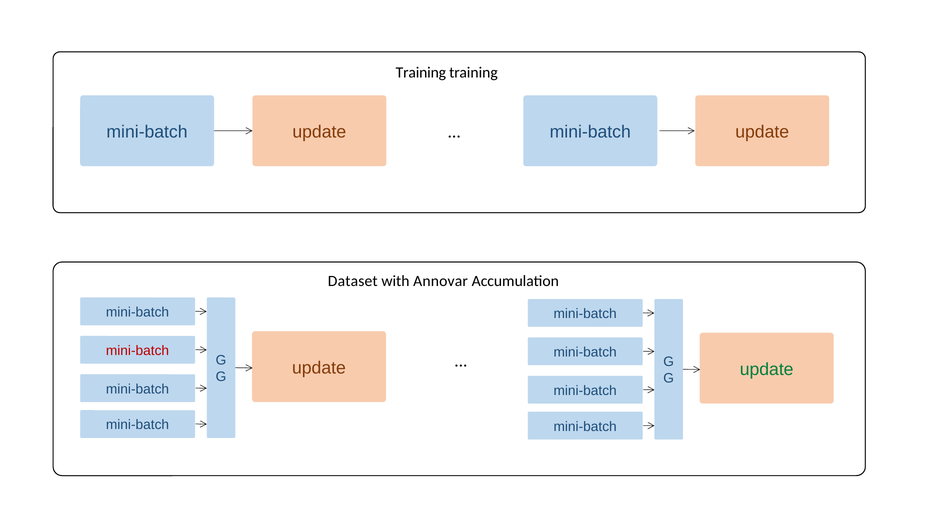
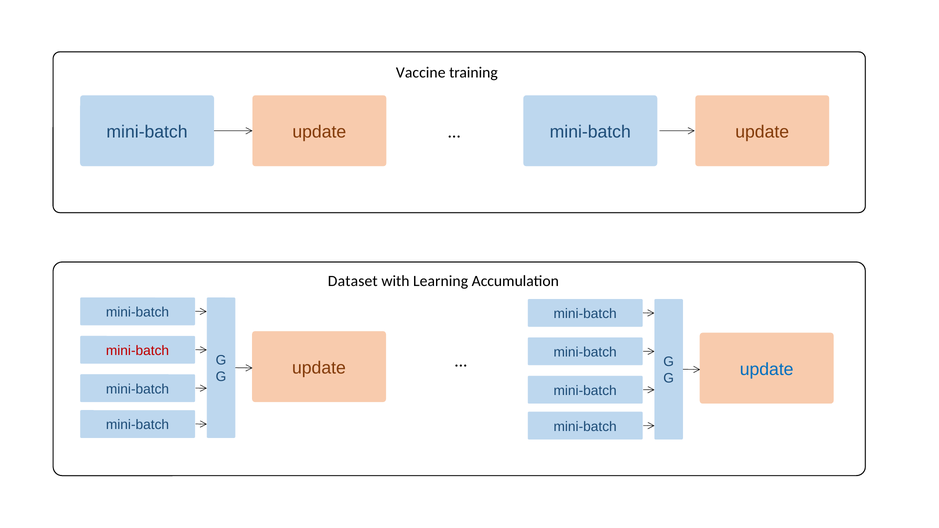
Training at (421, 73): Training -> Vaccine
Annovar: Annovar -> Learning
update at (767, 369) colour: green -> blue
